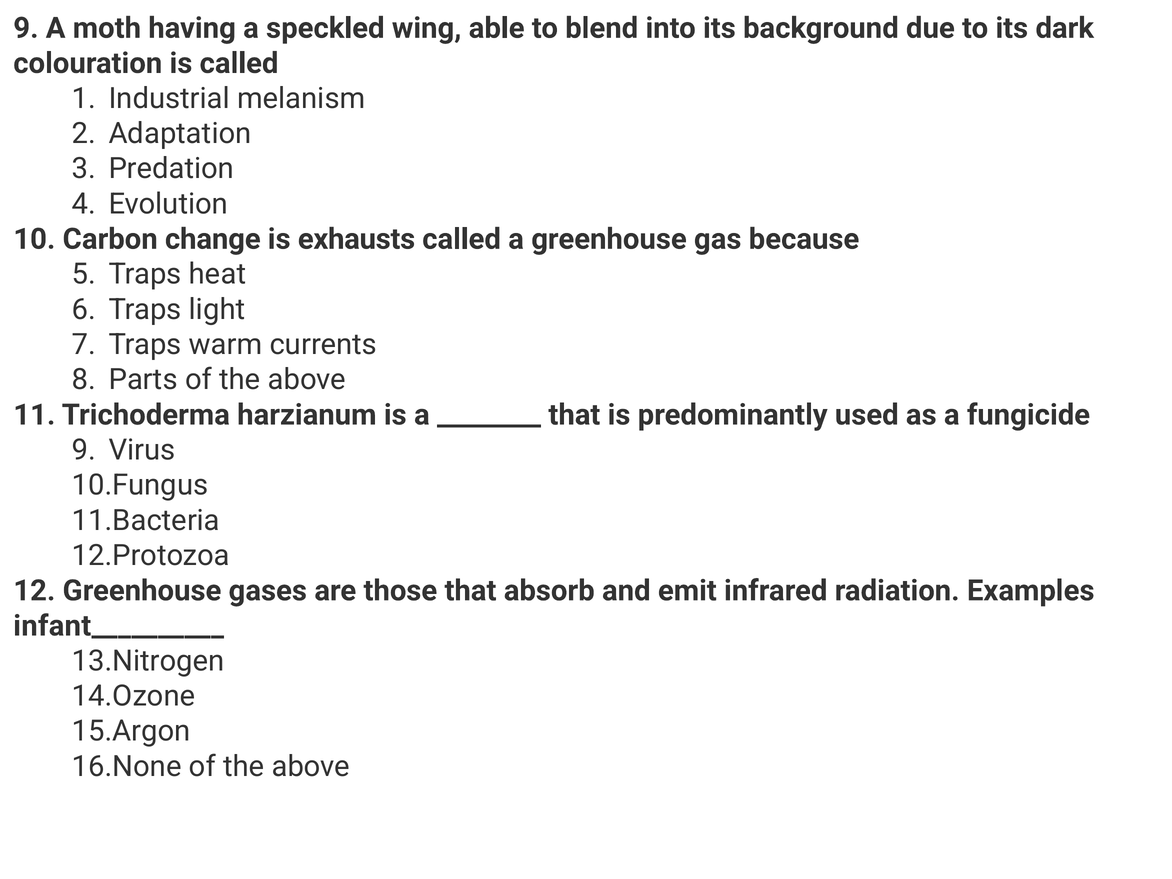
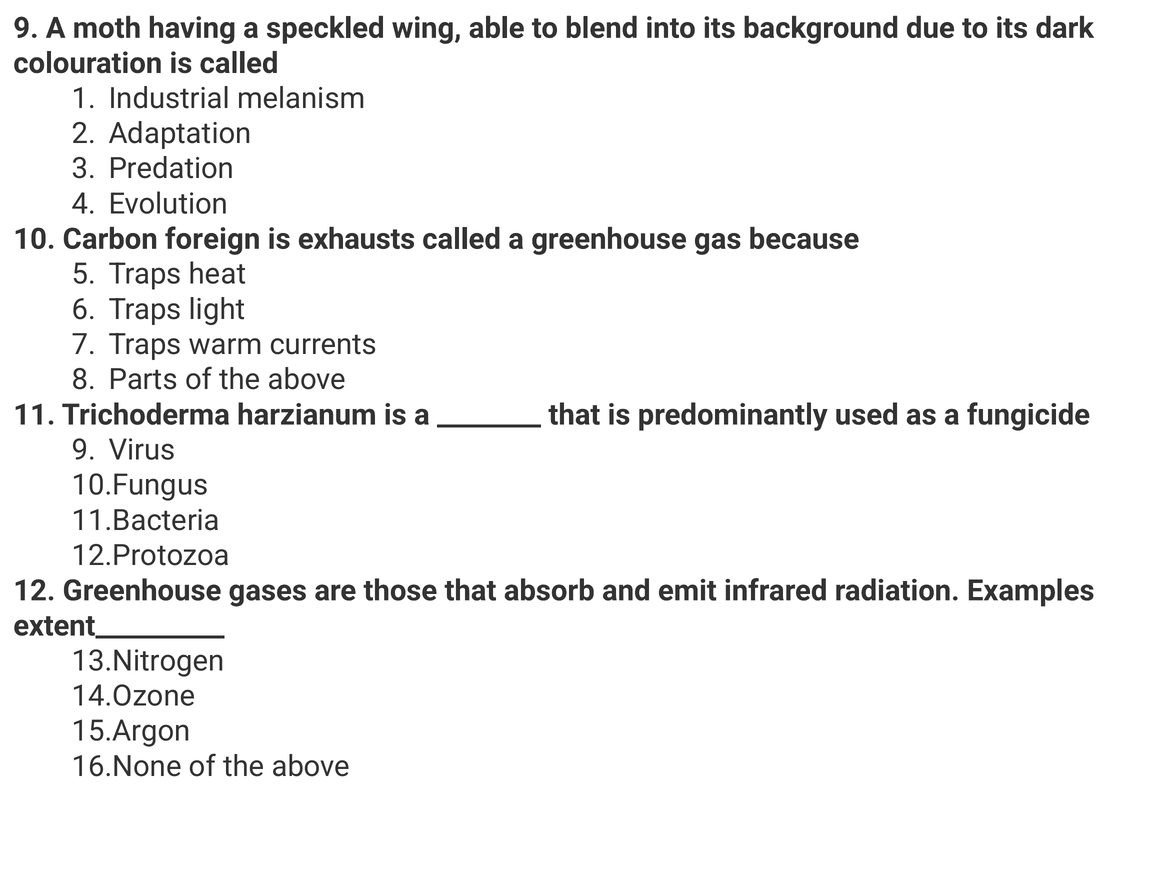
change: change -> foreign
infant__________: infant__________ -> extent__________
